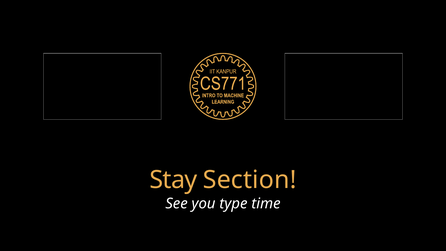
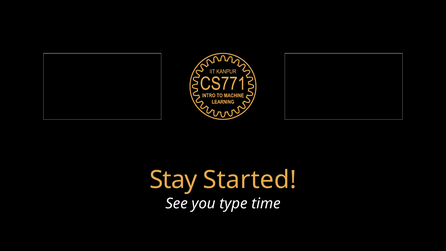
Section: Section -> Started
